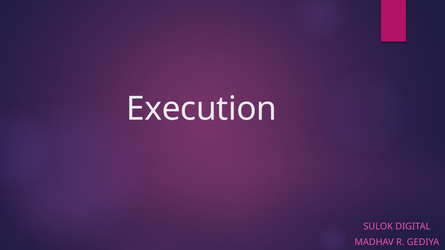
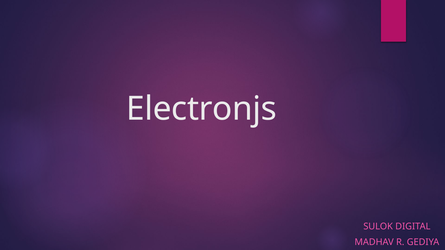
Execution: Execution -> Electronjs
